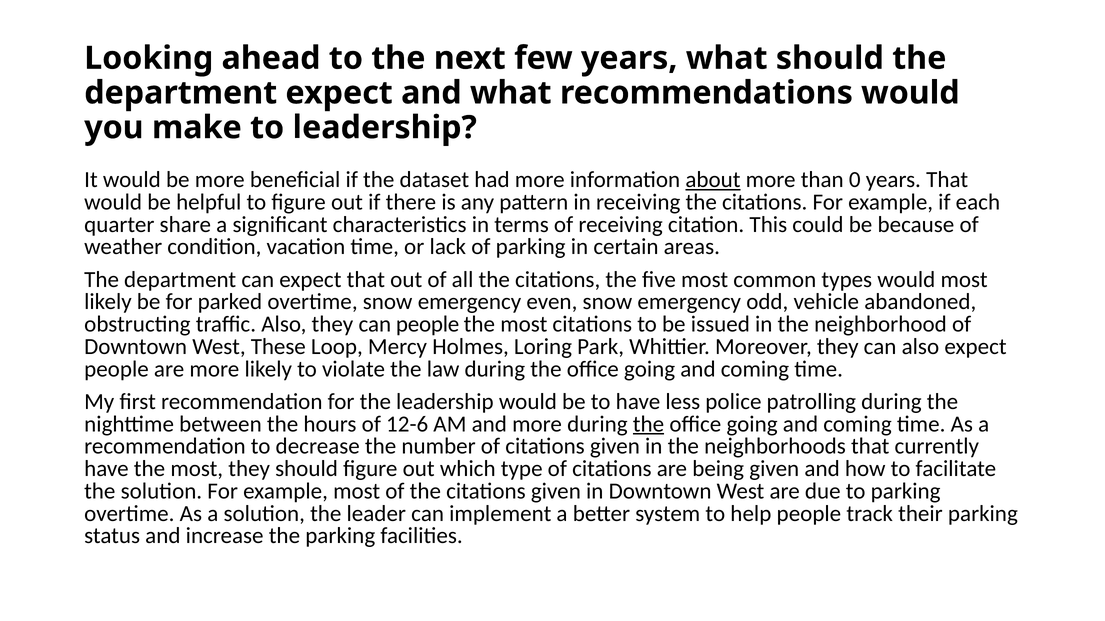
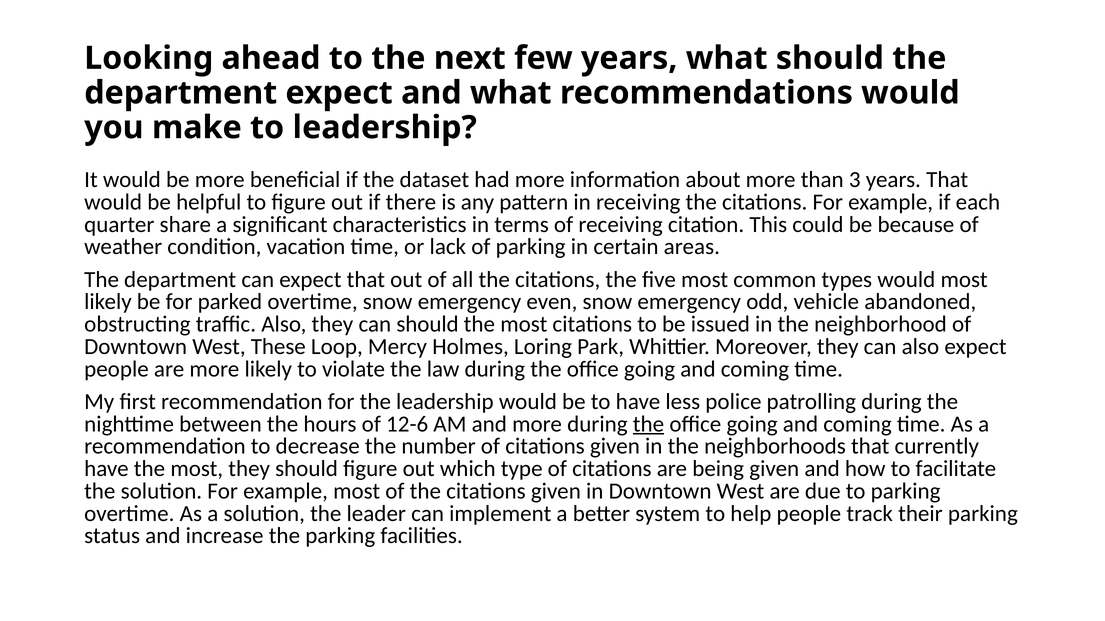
about underline: present -> none
0: 0 -> 3
can people: people -> should
